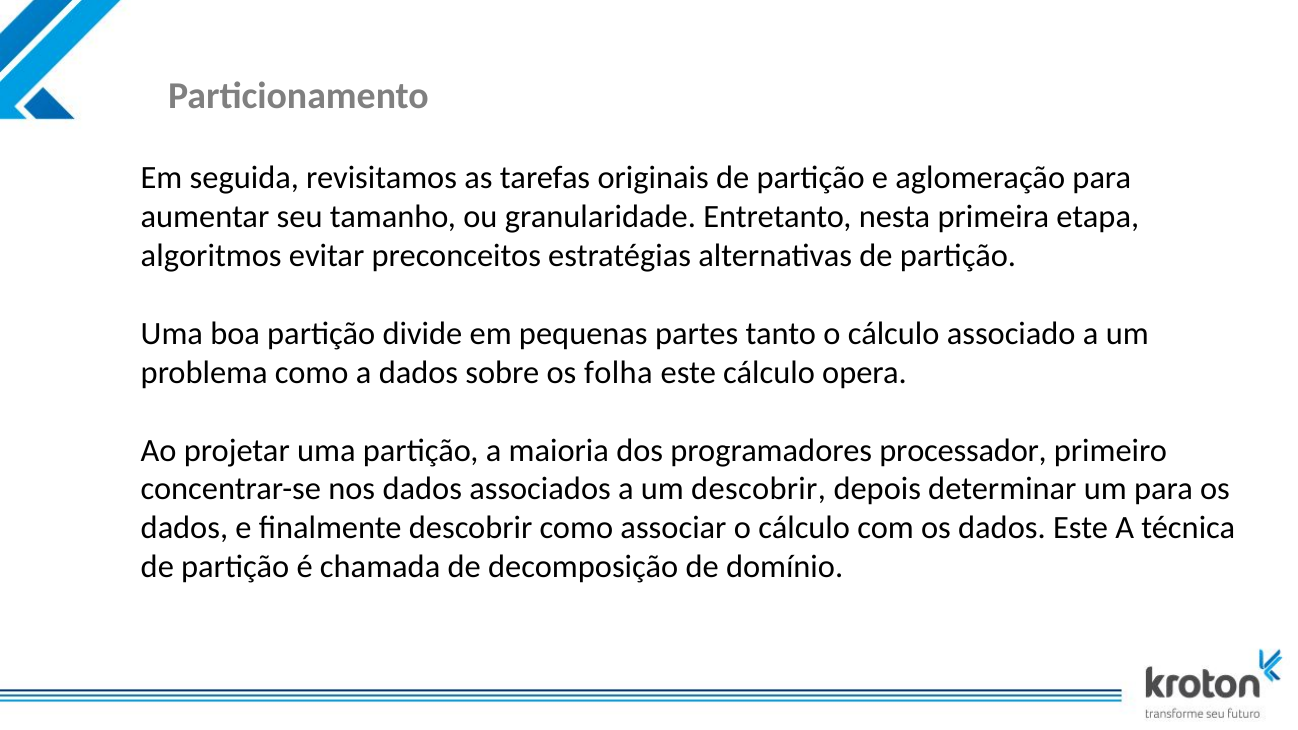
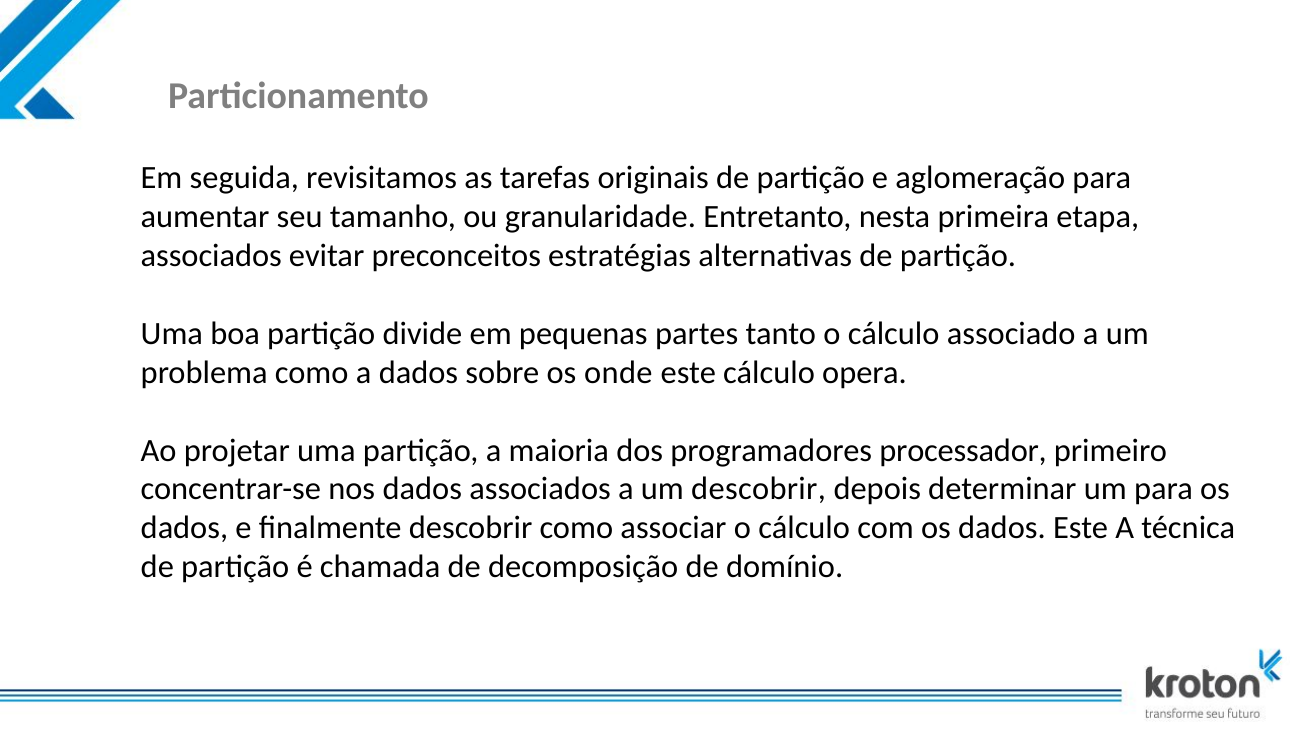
algoritmos at (211, 256): algoritmos -> associados
folha: folha -> onde
